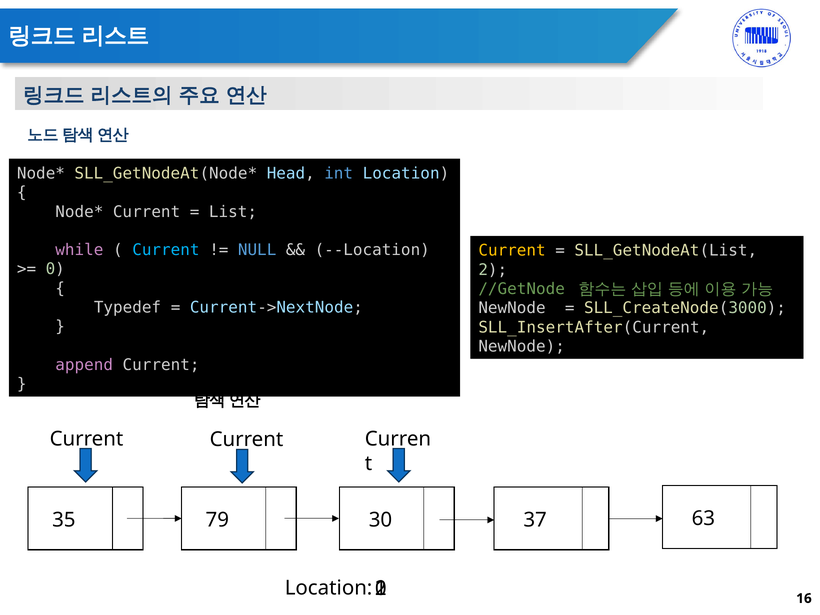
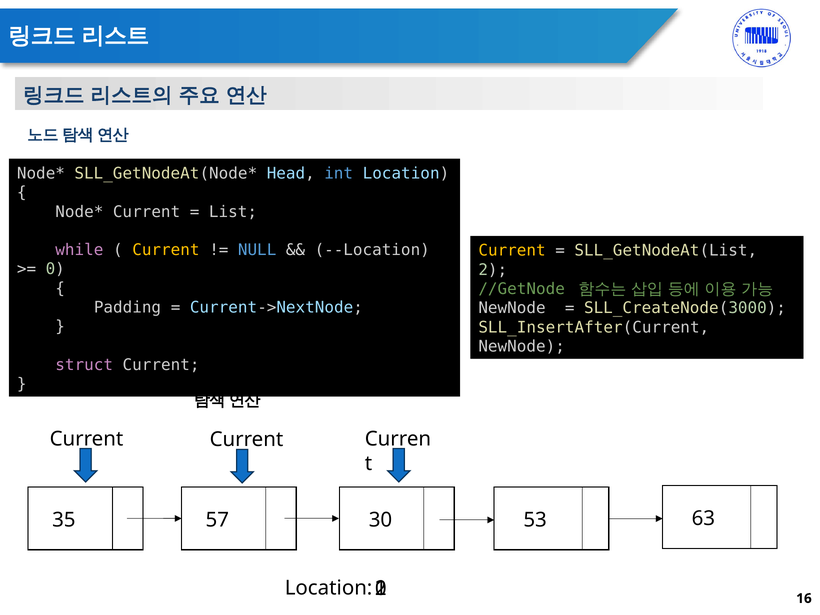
Current at (166, 250) colour: light blue -> yellow
Typedef: Typedef -> Padding
append: append -> struct
79: 79 -> 57
37: 37 -> 53
